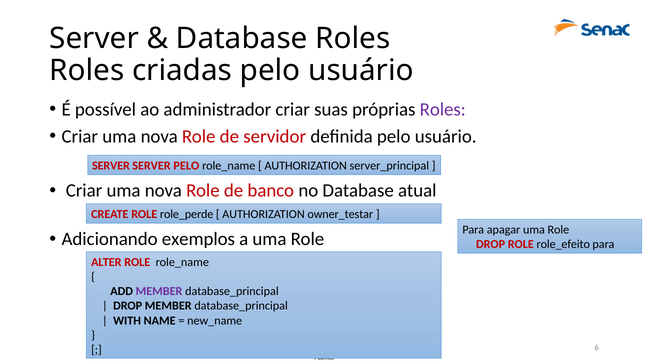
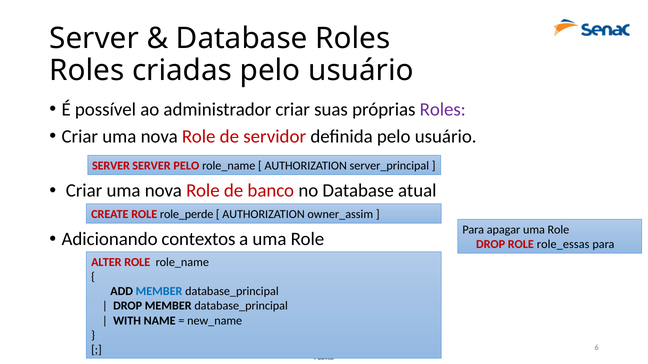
owner_testar: owner_testar -> owner_assim
exemplos: exemplos -> contextos
role_efeito: role_efeito -> role_essas
MEMBER at (159, 292) colour: purple -> blue
